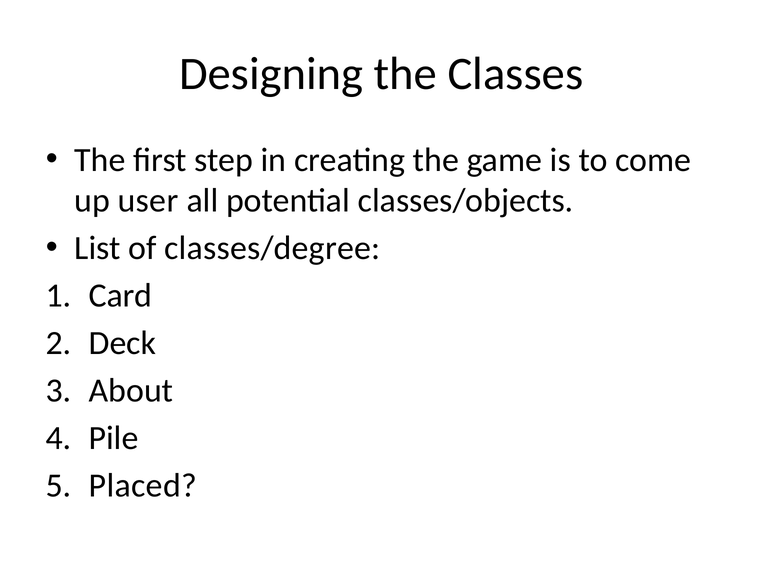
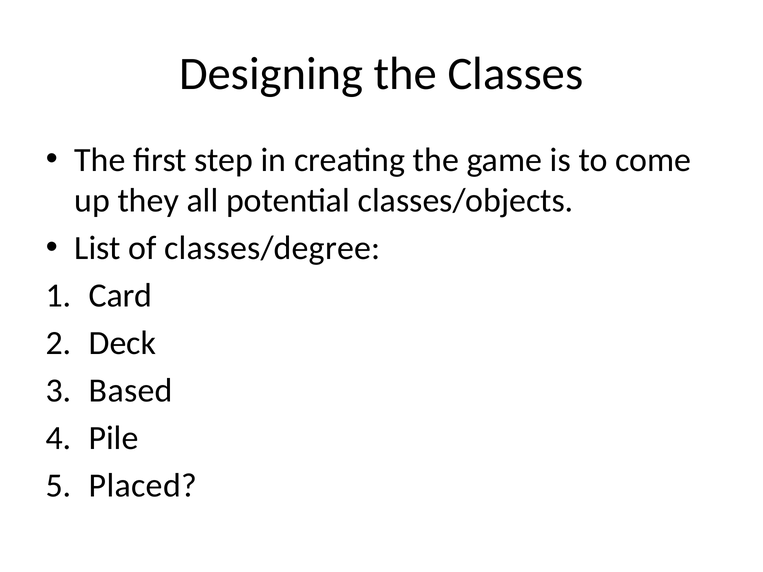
user: user -> they
About: About -> Based
